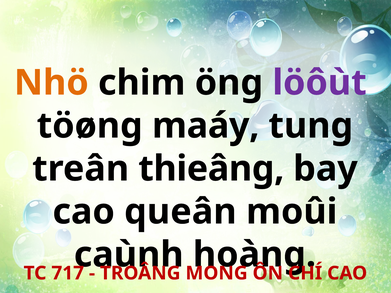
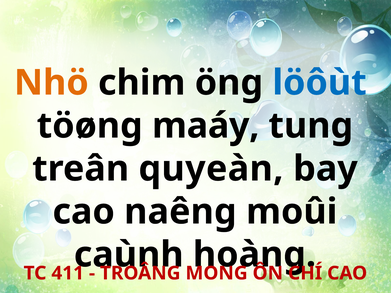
löôùt colour: purple -> blue
thieâng: thieâng -> quyeàn
queân: queân -> naêng
717: 717 -> 411
